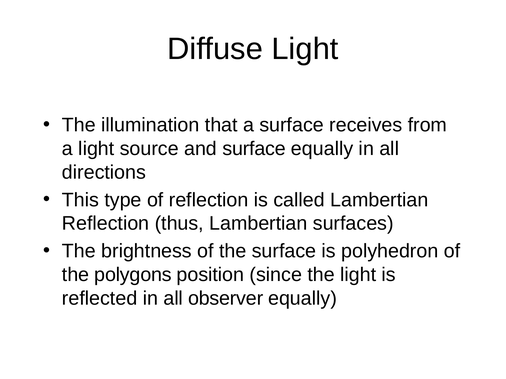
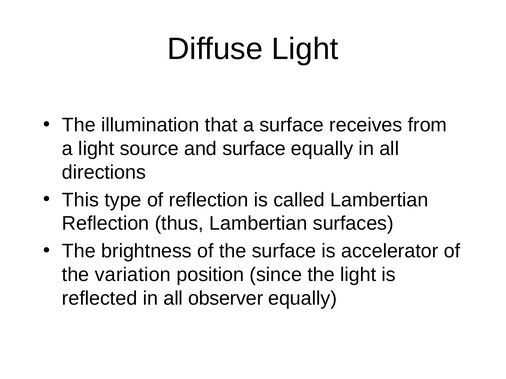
polyhedron: polyhedron -> accelerator
polygons: polygons -> variation
